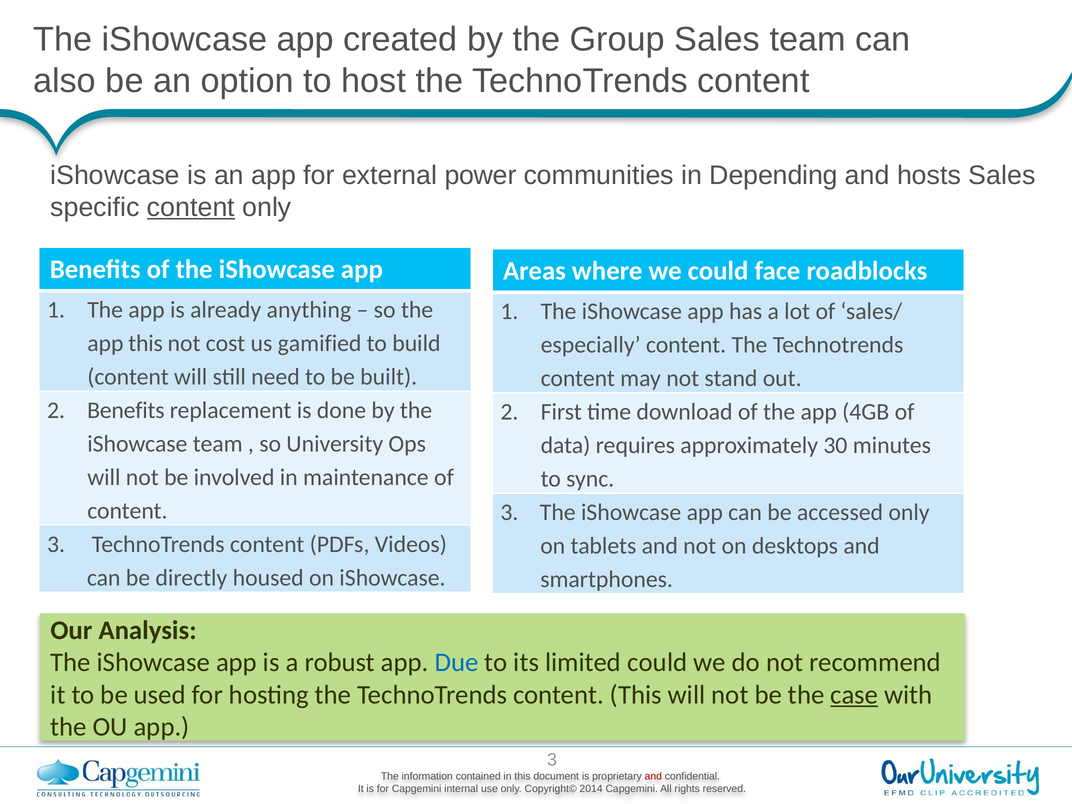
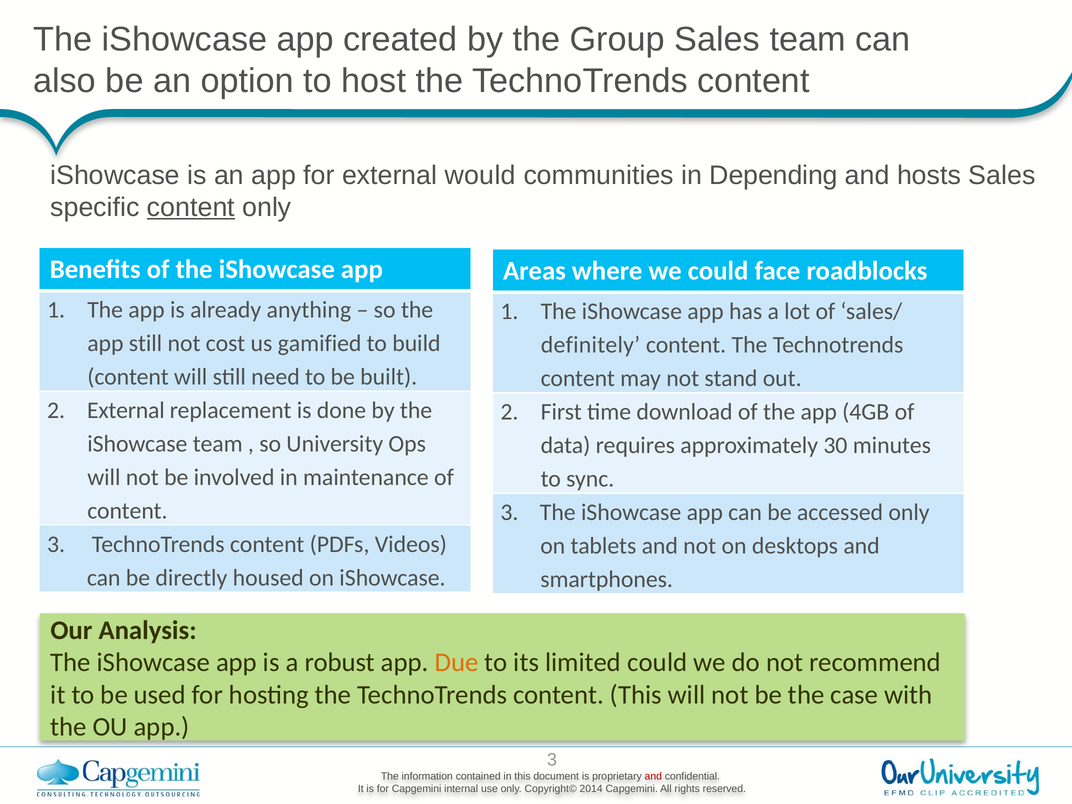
power: power -> would
app this: this -> still
especially: especially -> definitely
Benefits at (126, 410): Benefits -> External
Due colour: blue -> orange
case underline: present -> none
